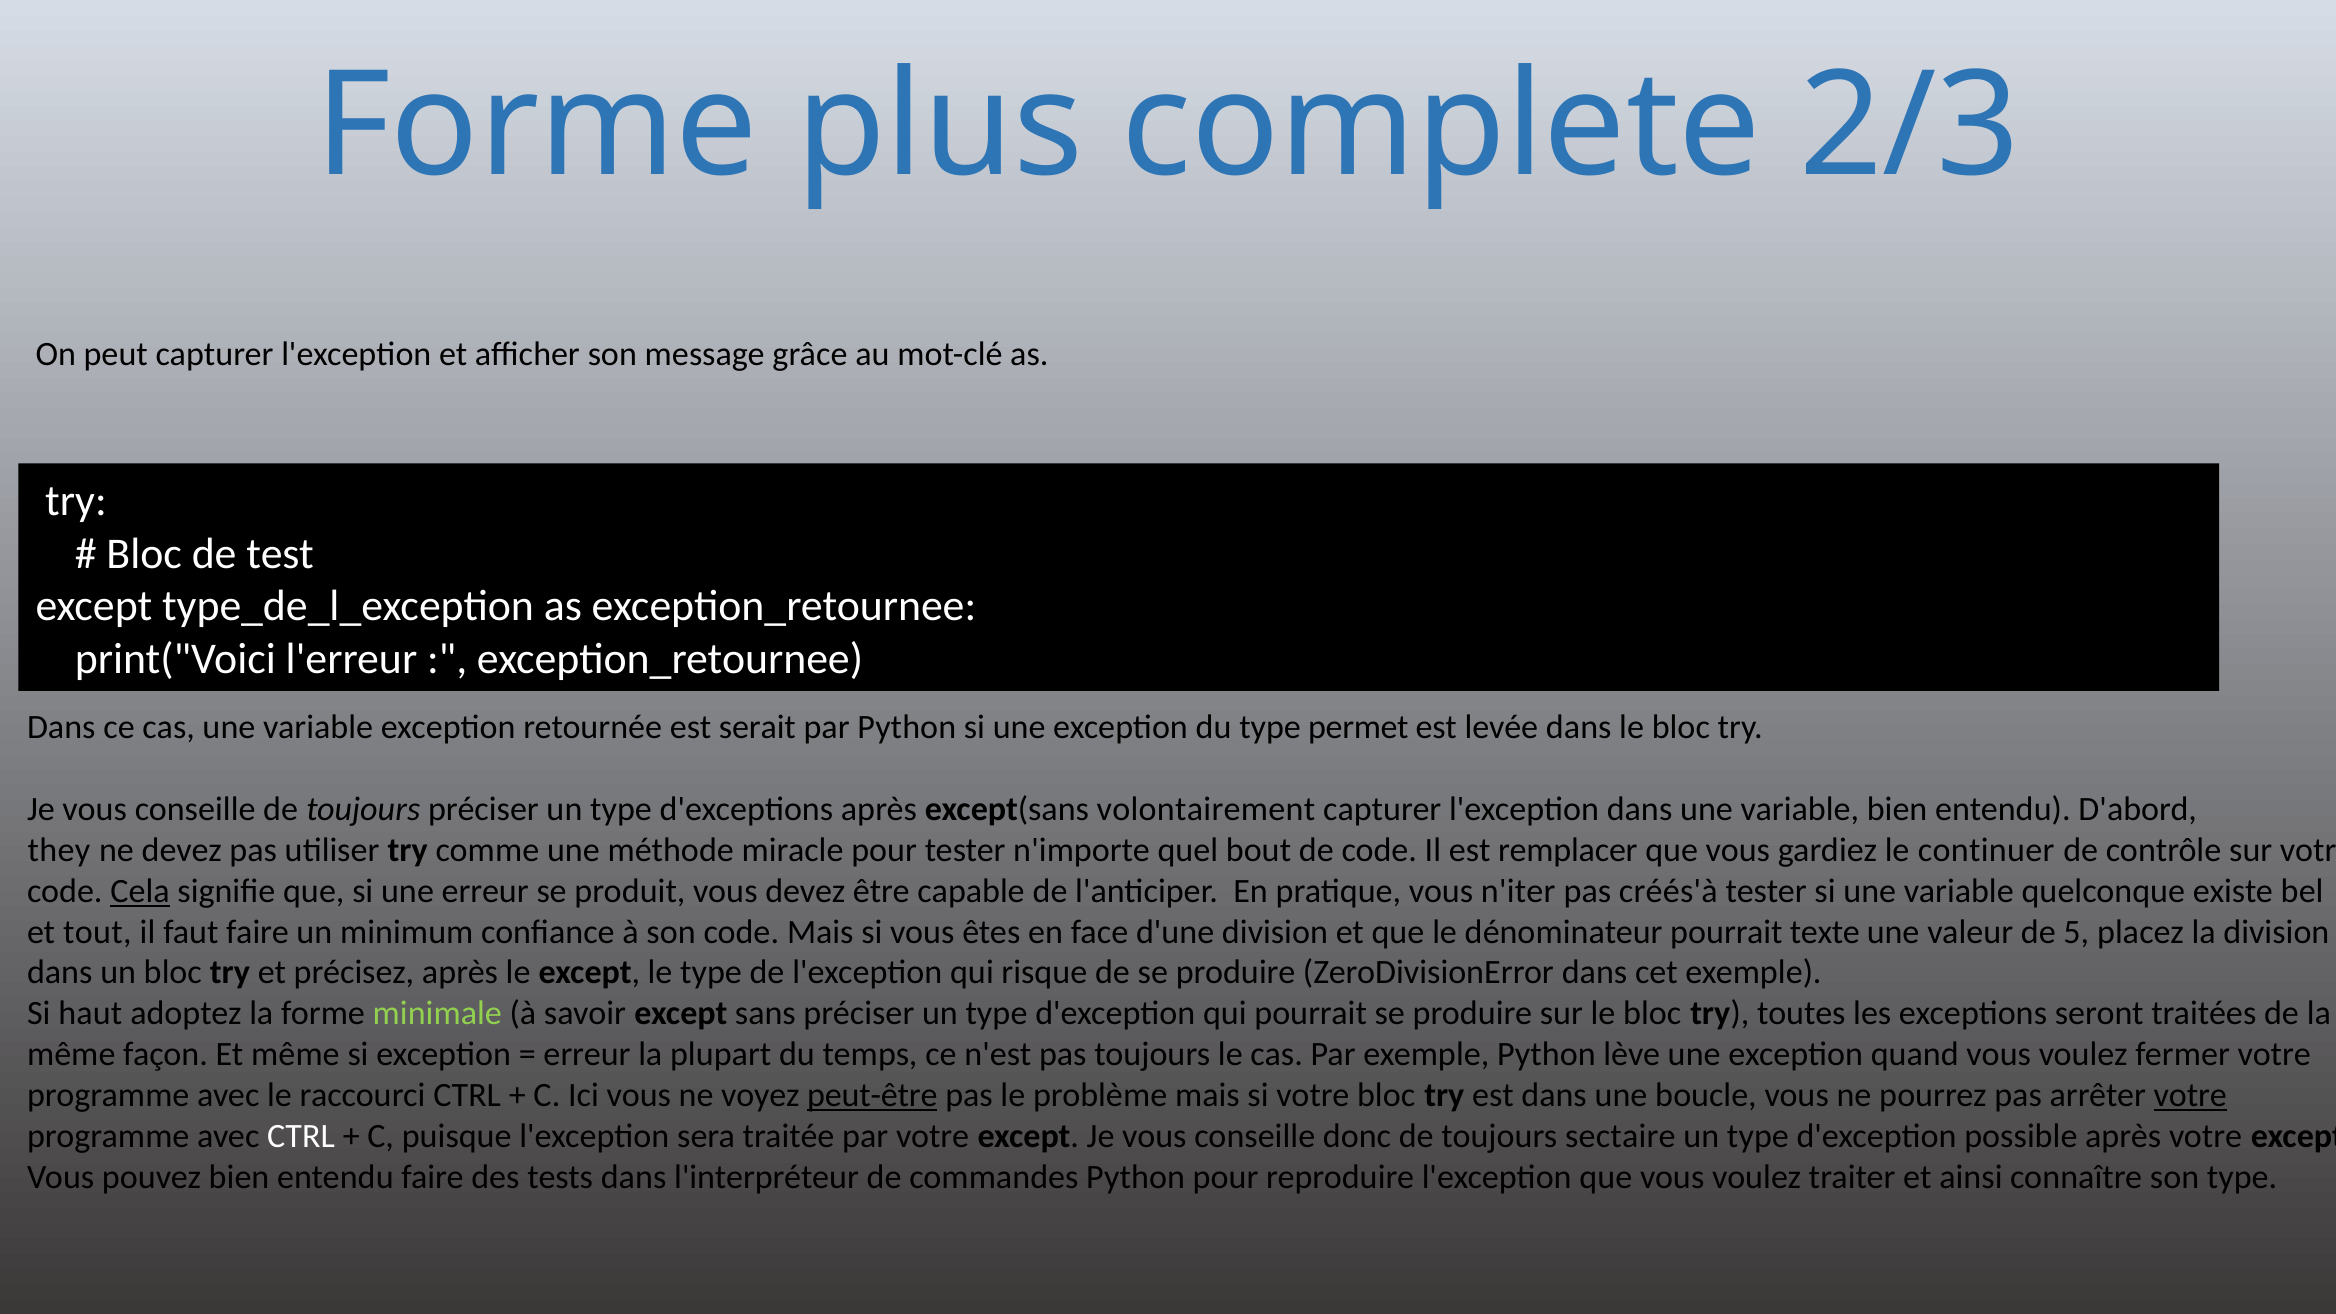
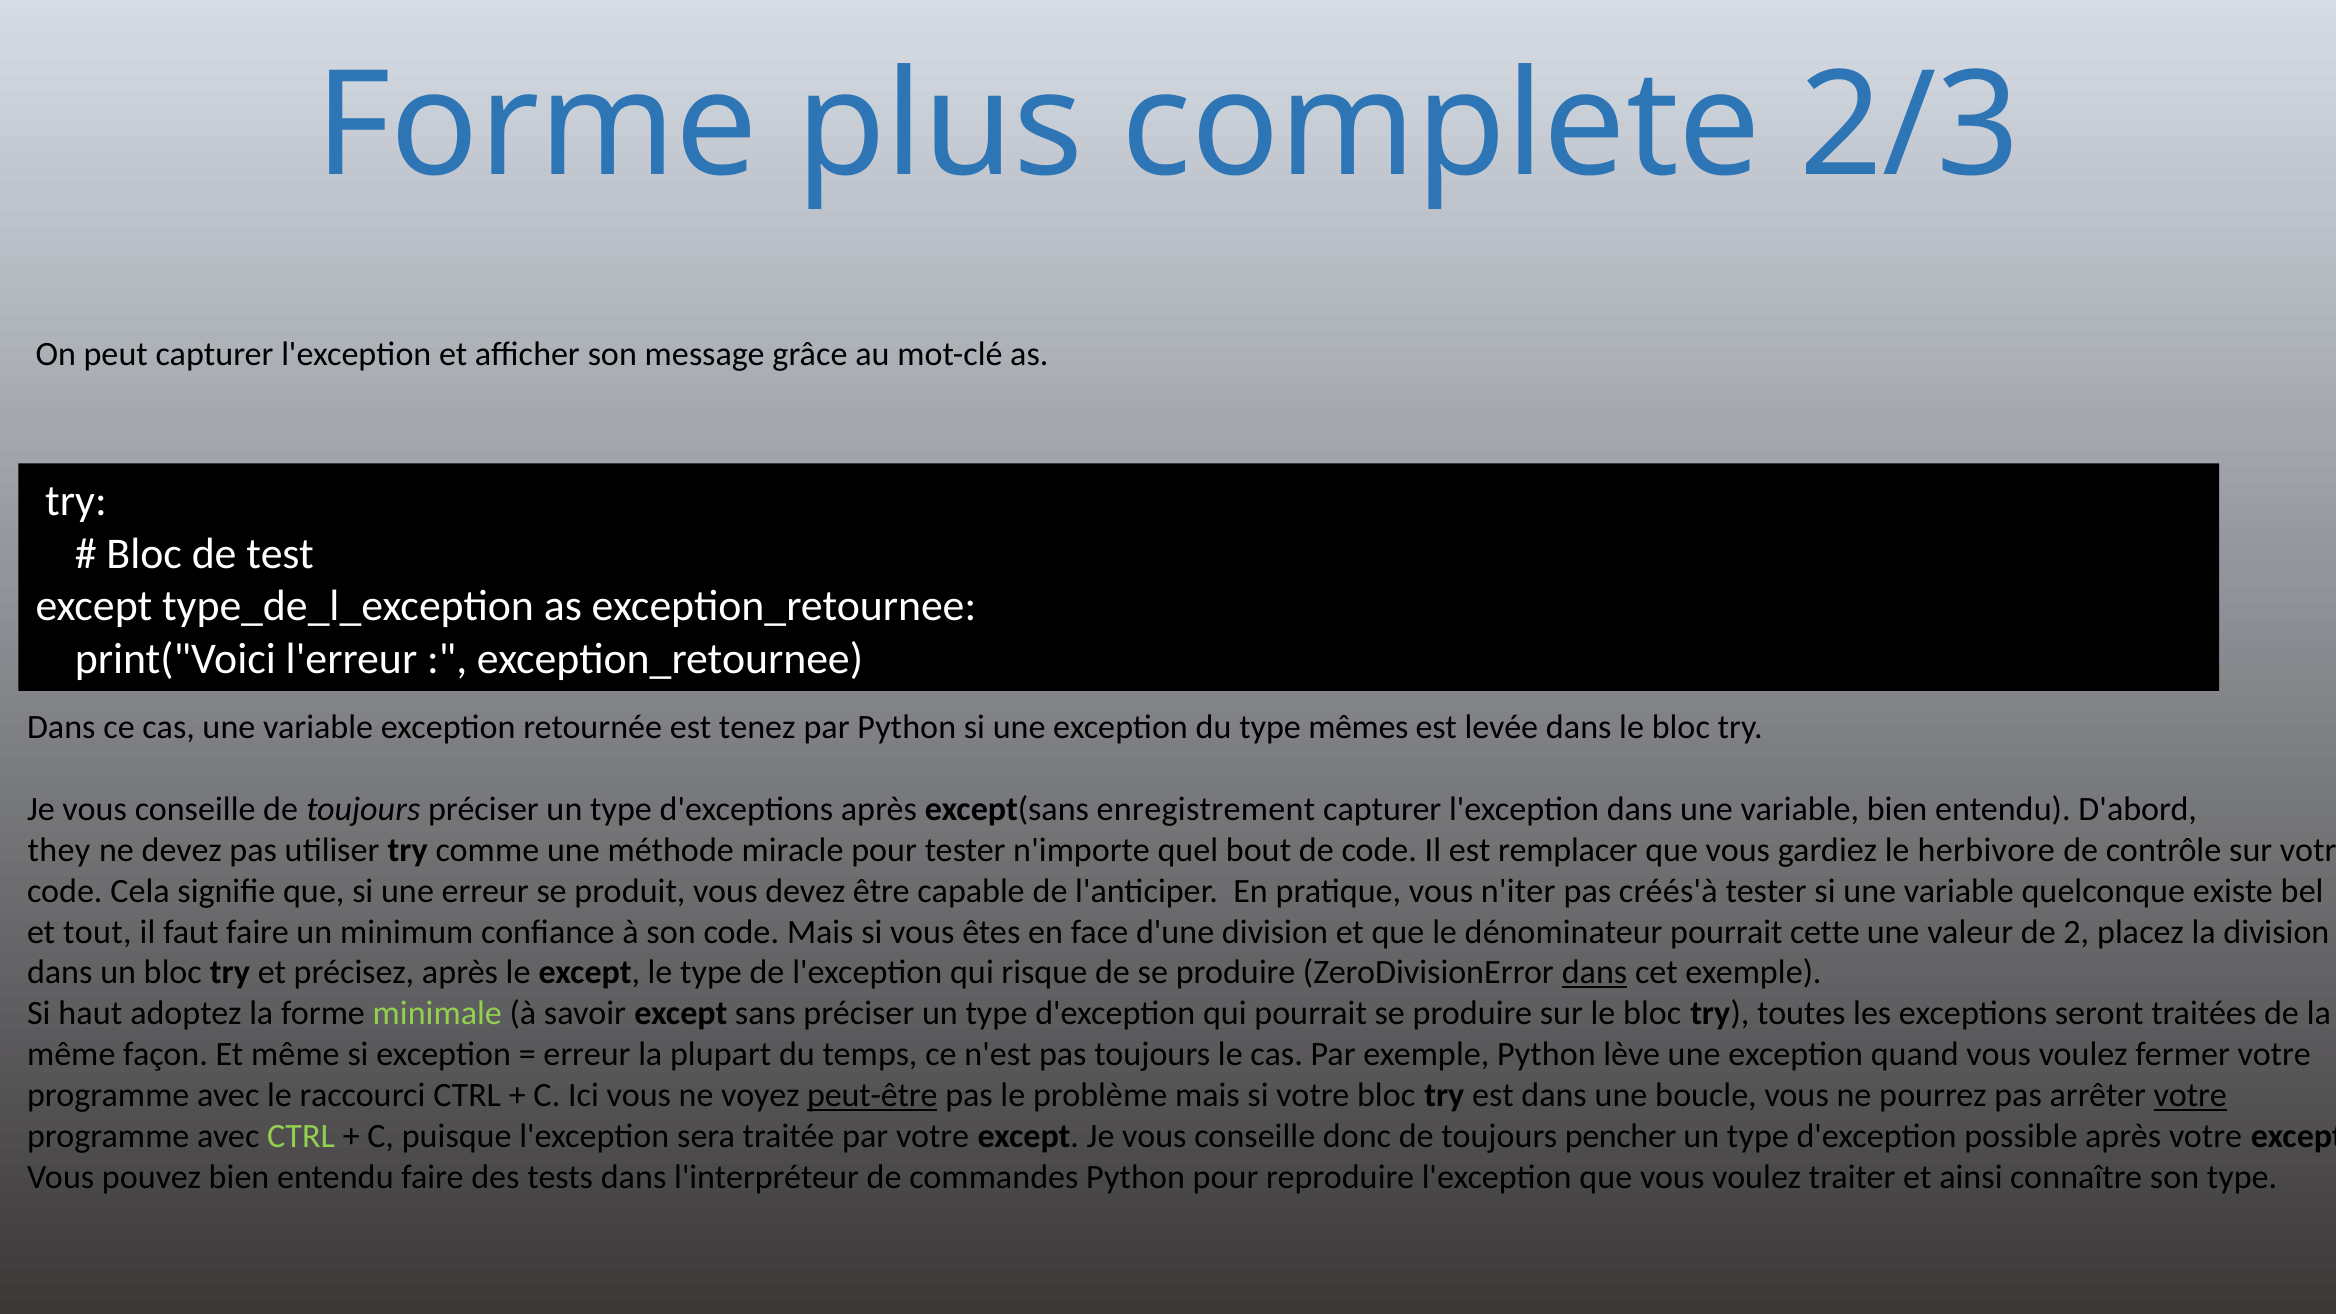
serait: serait -> tenez
permet: permet -> mêmes
volontairement: volontairement -> enregistrement
continuer: continuer -> herbivore
Cela underline: present -> none
texte: texte -> cette
5: 5 -> 2
dans at (1595, 973) underline: none -> present
CTRL at (301, 1136) colour: white -> light green
sectaire: sectaire -> pencher
